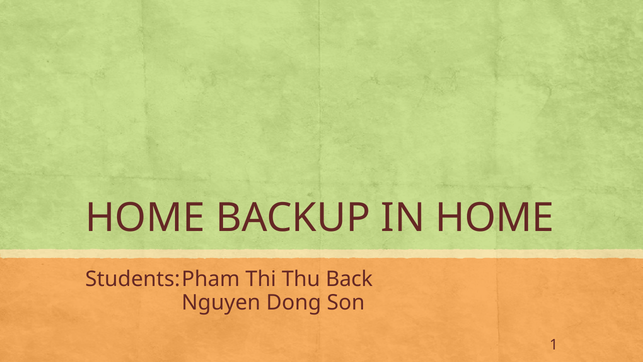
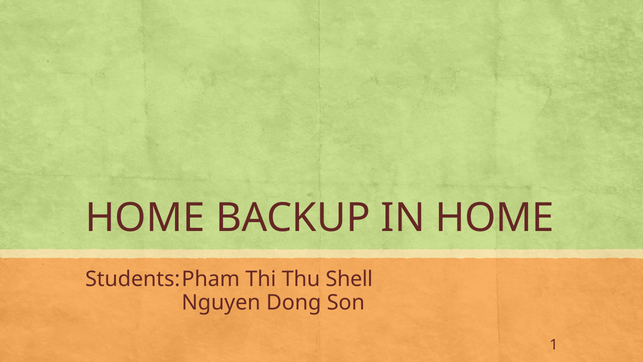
Back: Back -> Shell
